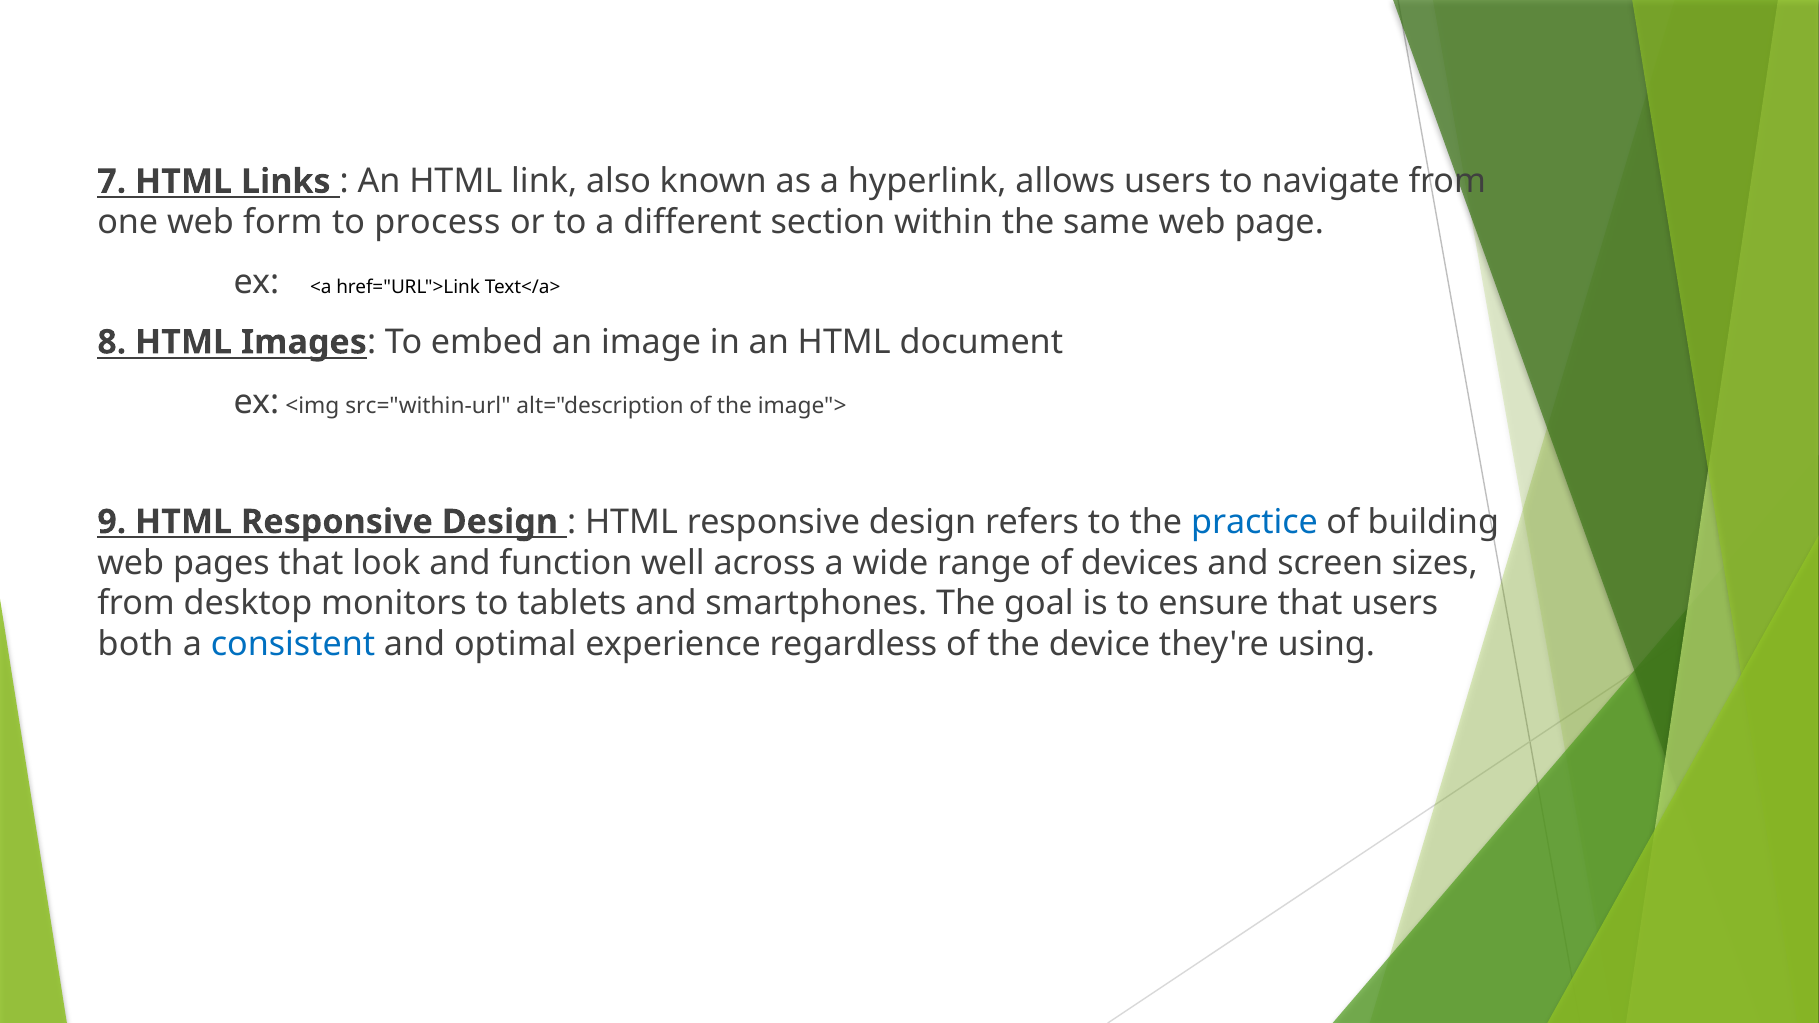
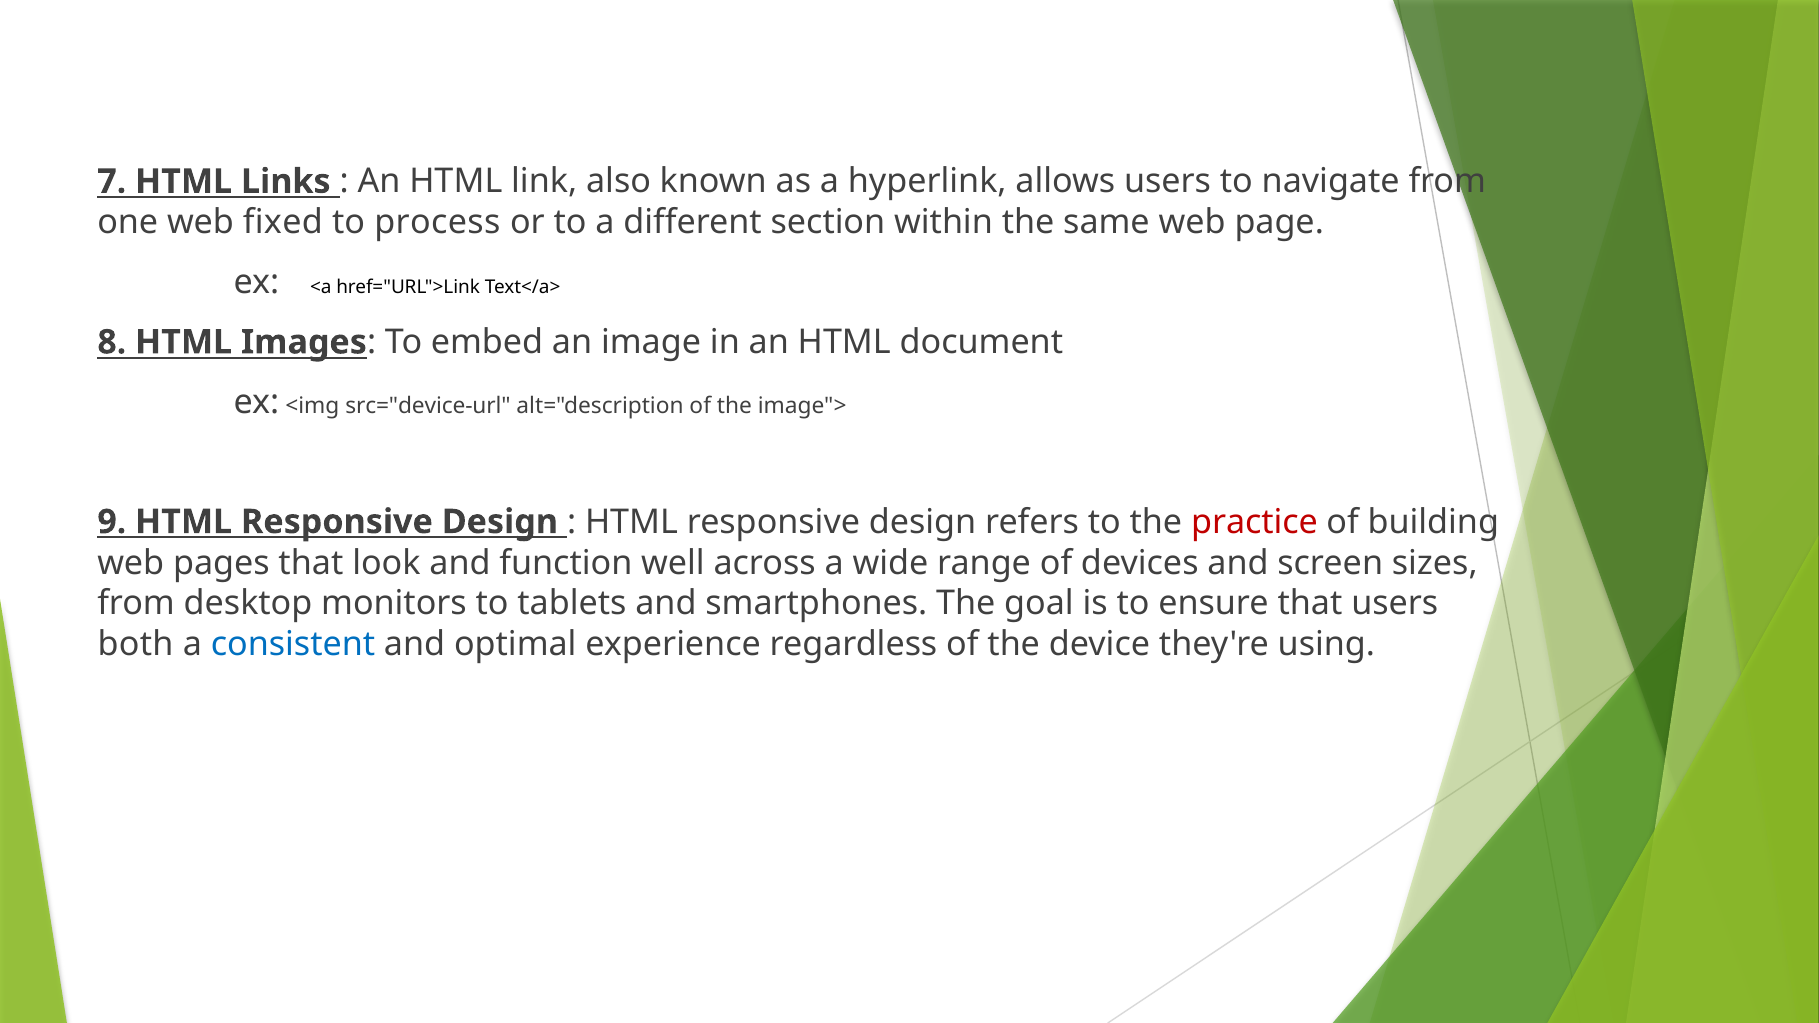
form: form -> fixed
src="within-url: src="within-url -> src="device-url
practice colour: blue -> red
